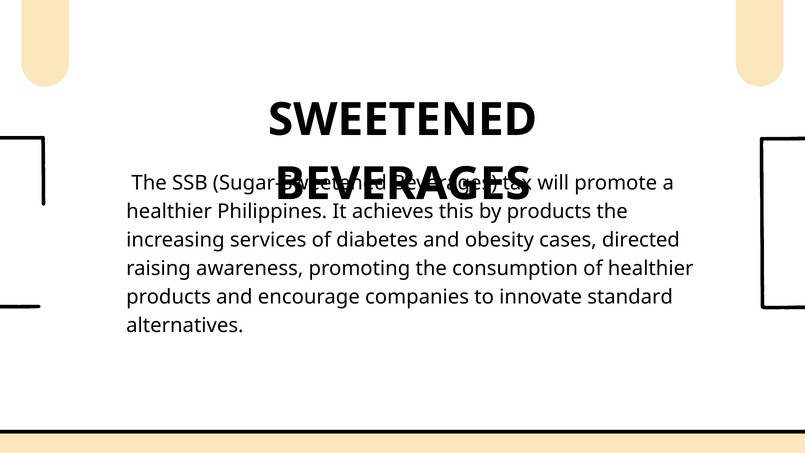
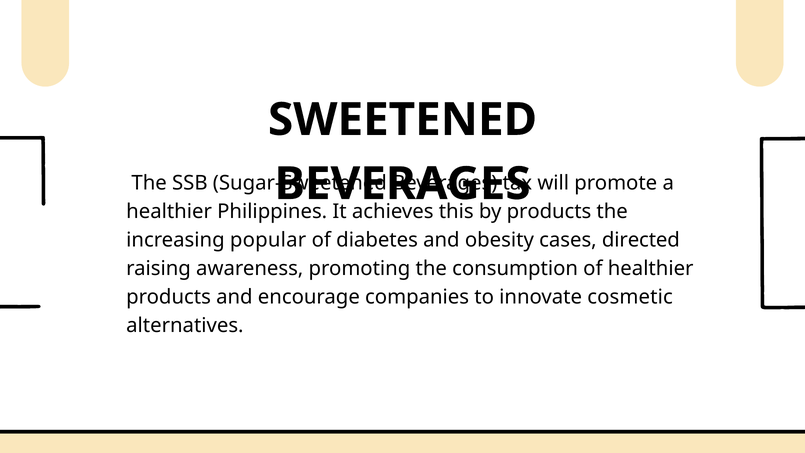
services: services -> popular
standard: standard -> cosmetic
